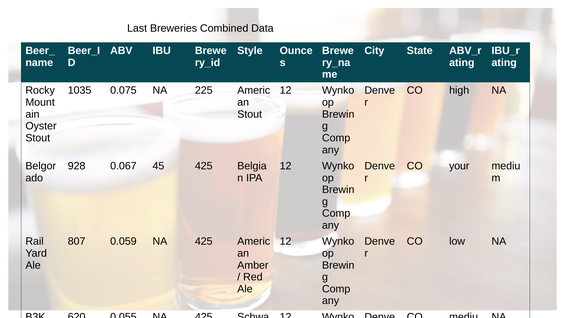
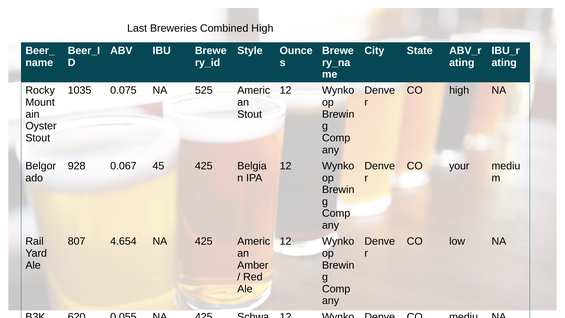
Combined Data: Data -> High
225: 225 -> 525
0.059: 0.059 -> 4.654
